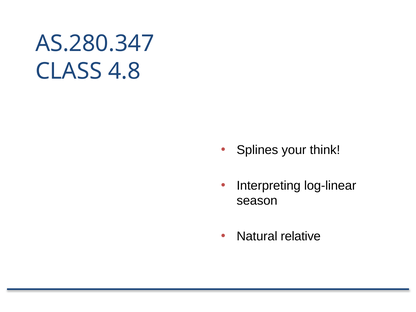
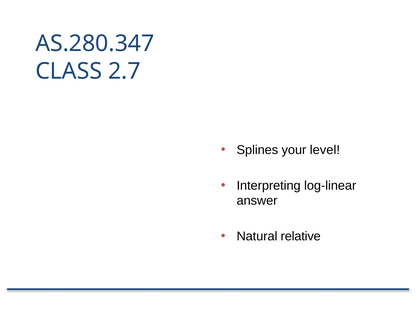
4.8: 4.8 -> 2.7
think: think -> level
season: season -> answer
